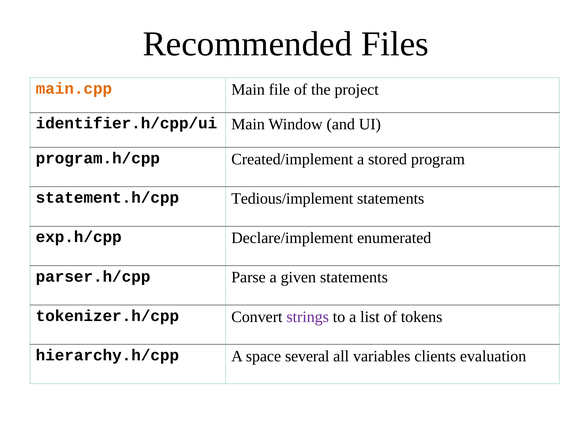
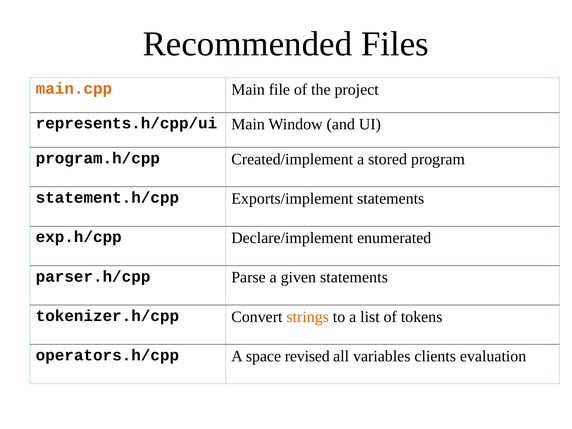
identifier.h/cpp/ui: identifier.h/cpp/ui -> represents.h/cpp/ui
Tedious/implement: Tedious/implement -> Exports/implement
strings colour: purple -> orange
hierarchy.h/cpp: hierarchy.h/cpp -> operators.h/cpp
several: several -> revised
